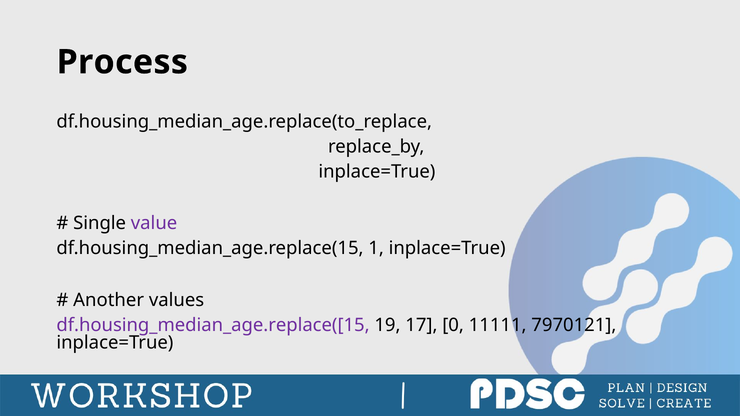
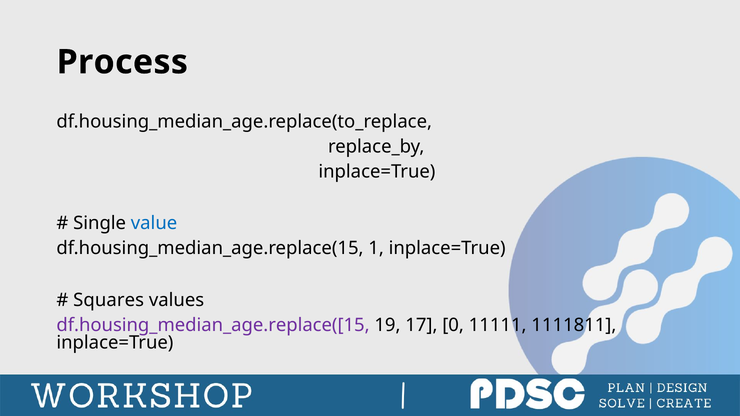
value colour: purple -> blue
Another: Another -> Squares
7970121: 7970121 -> 1111811
